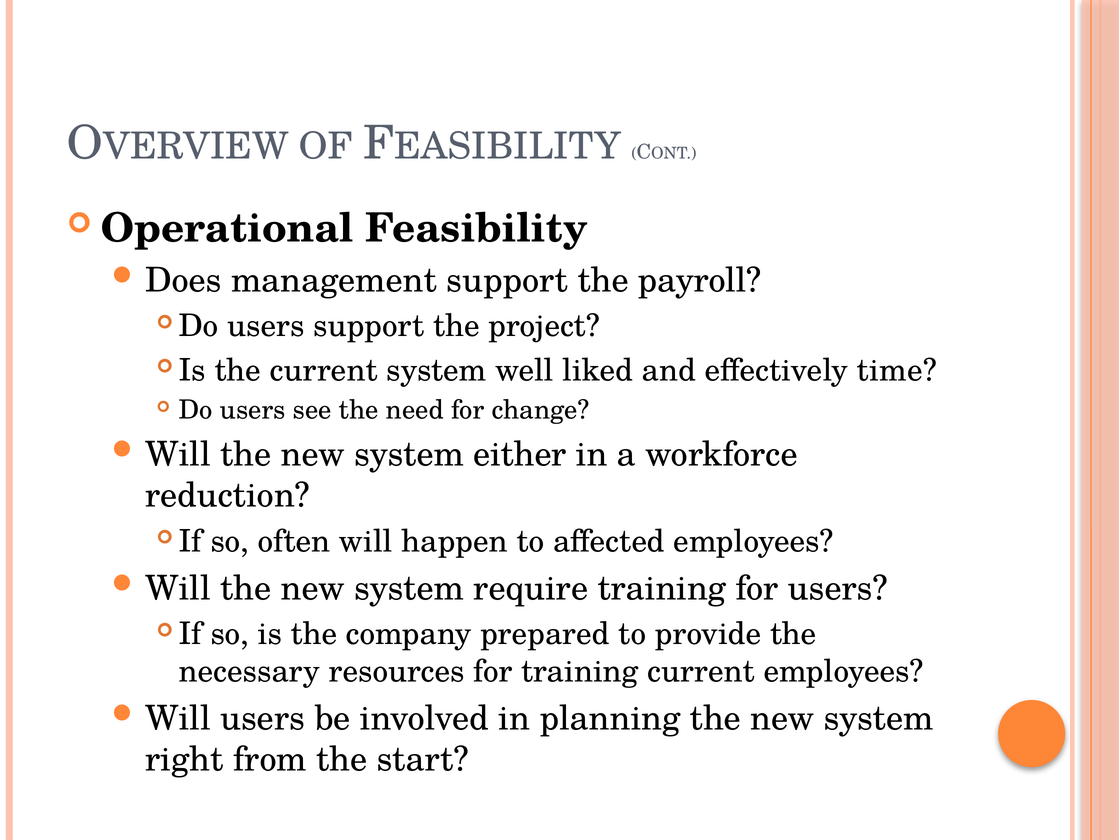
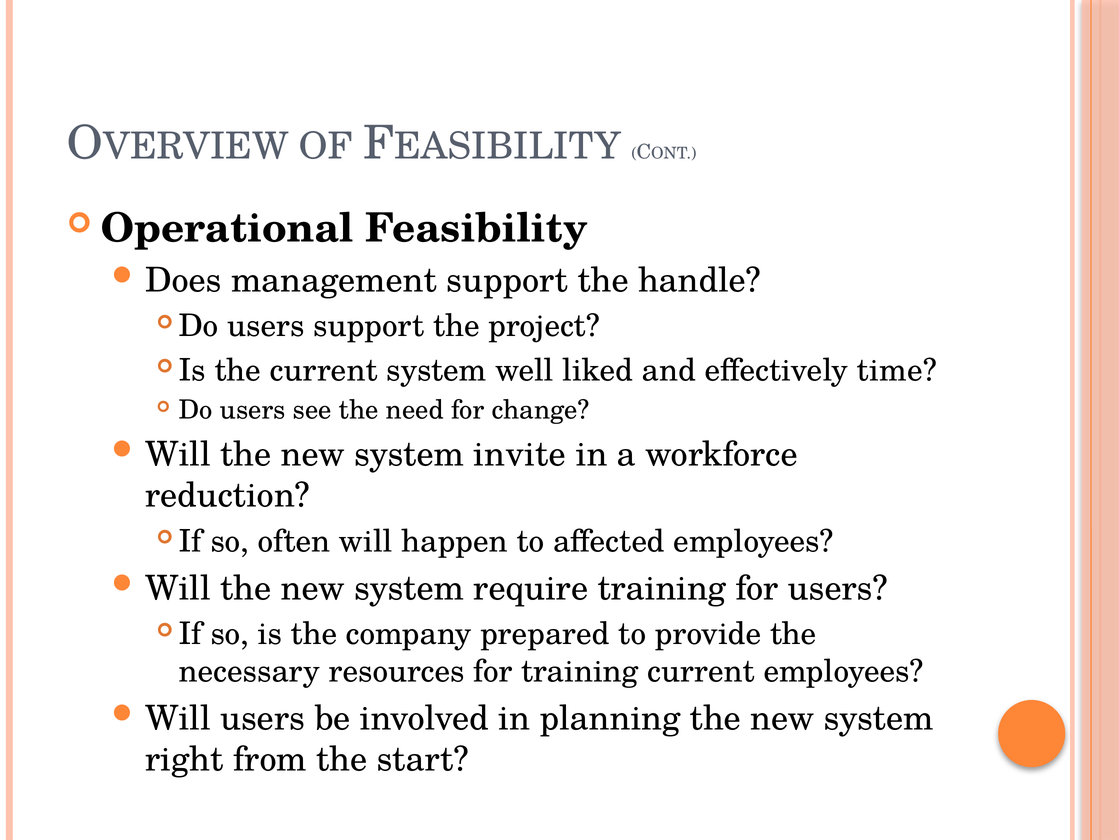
payroll: payroll -> handle
either: either -> invite
